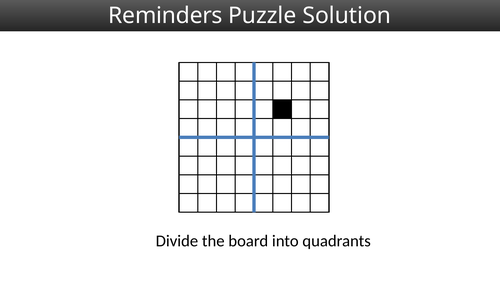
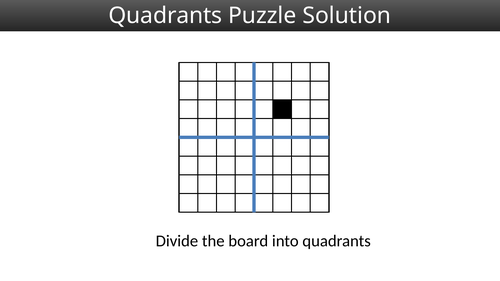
Reminders at (165, 16): Reminders -> Quadrants
